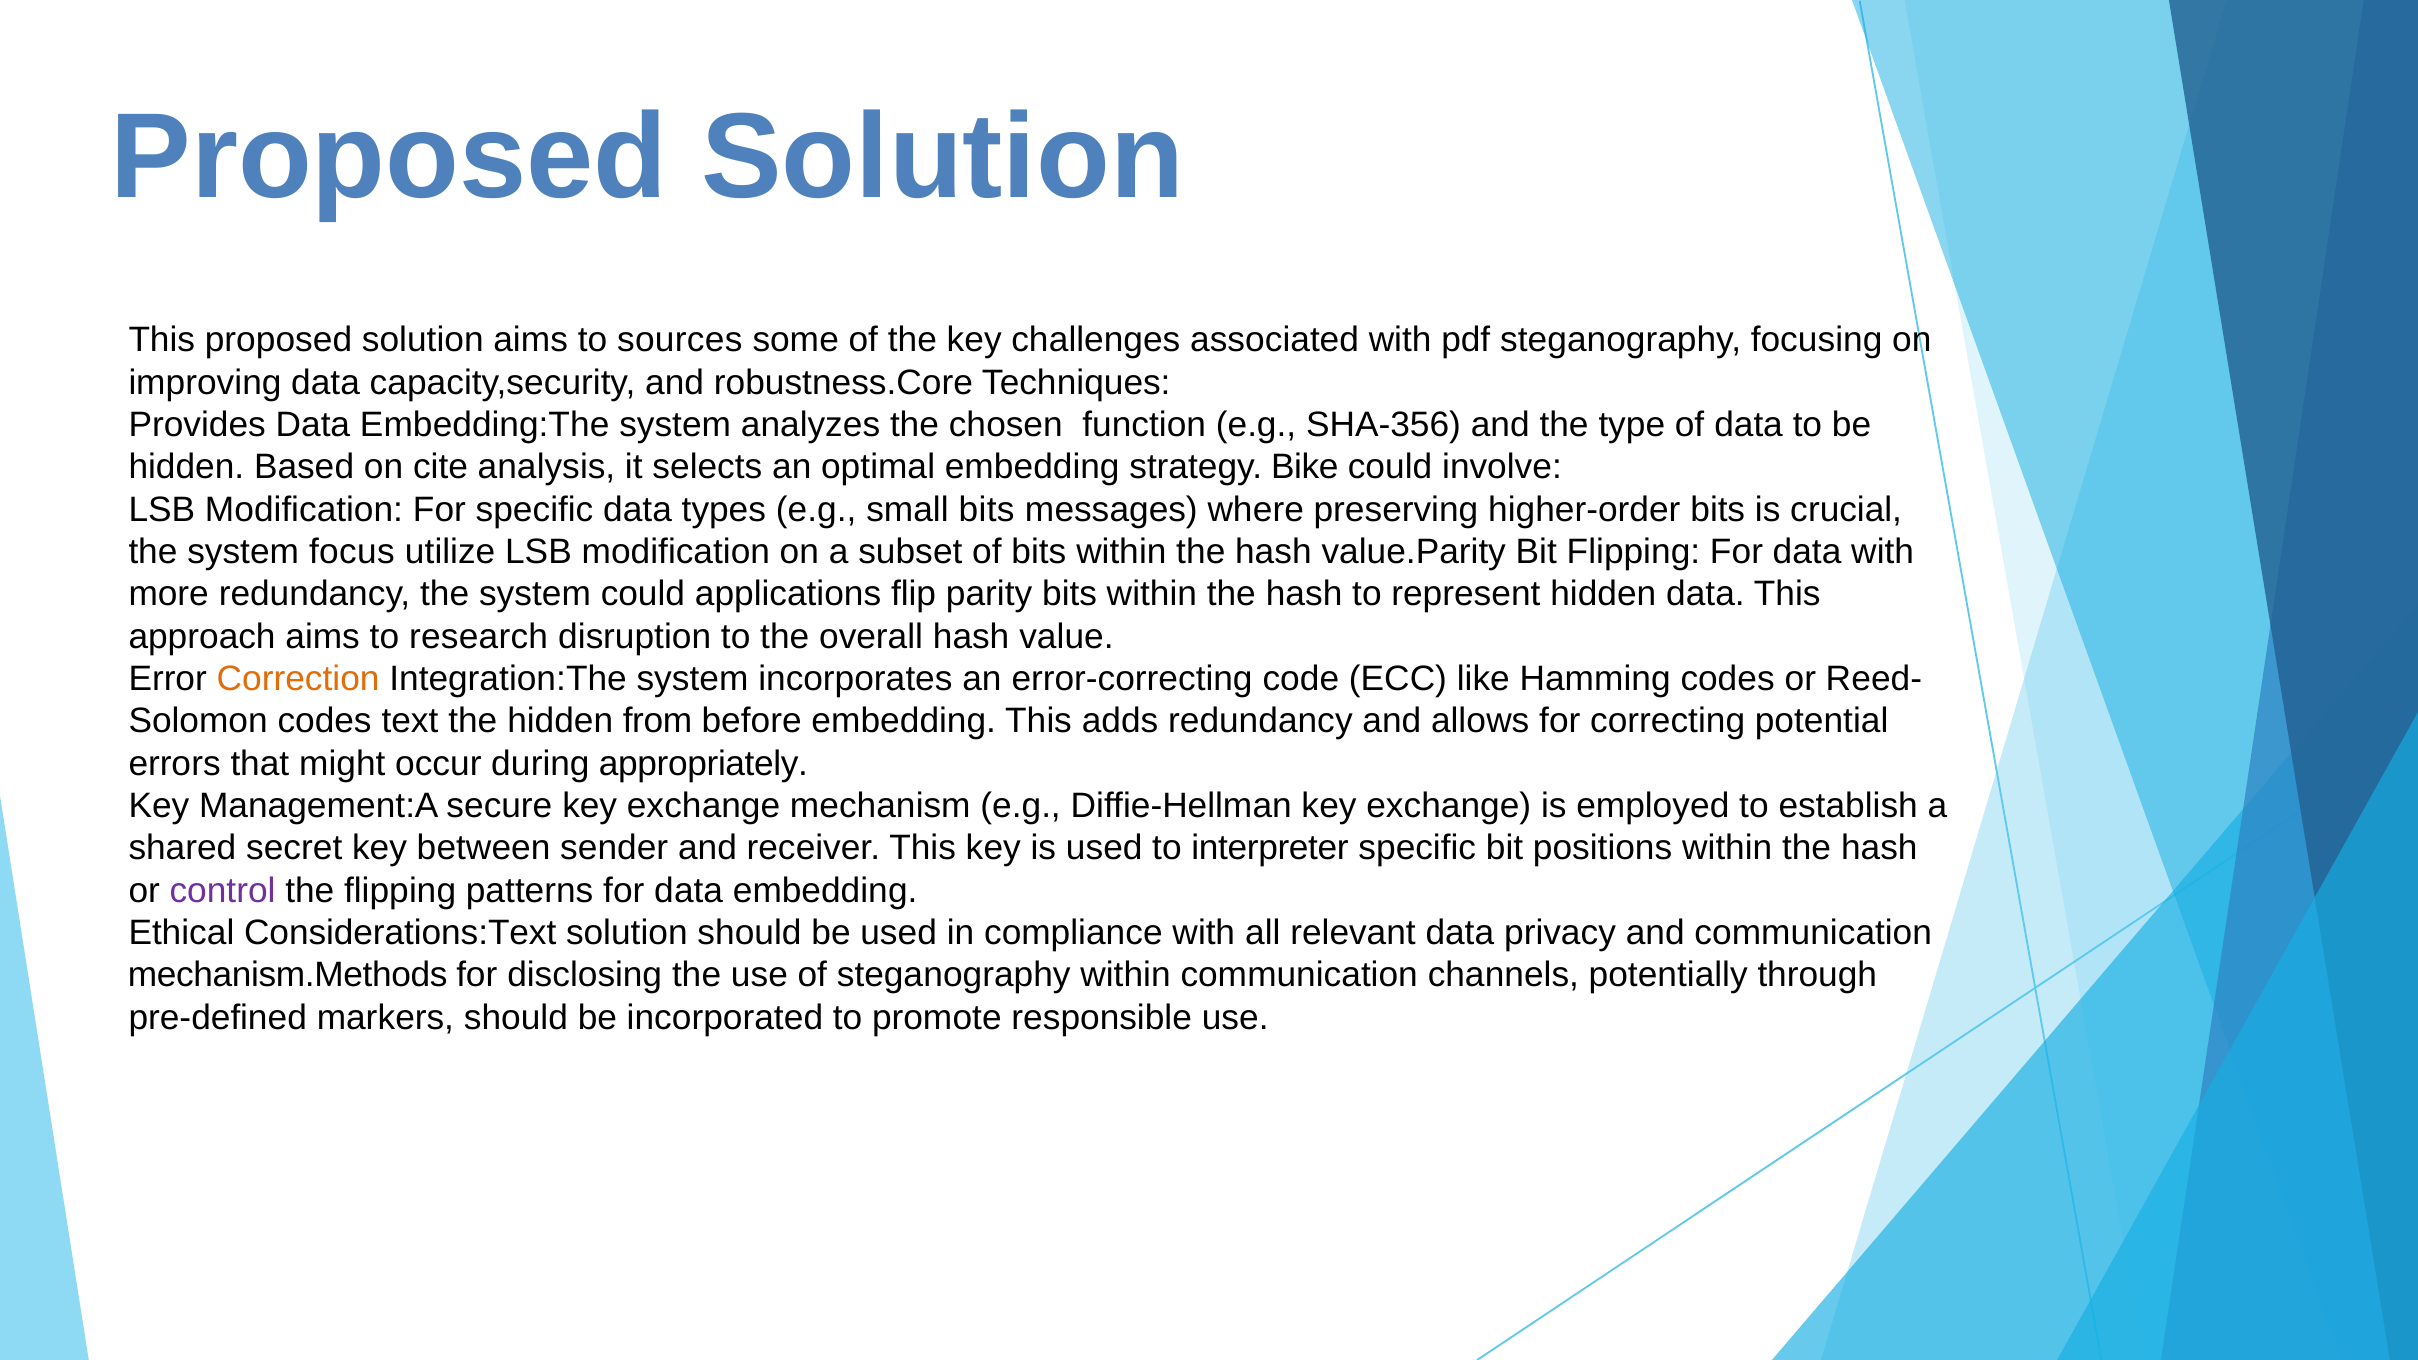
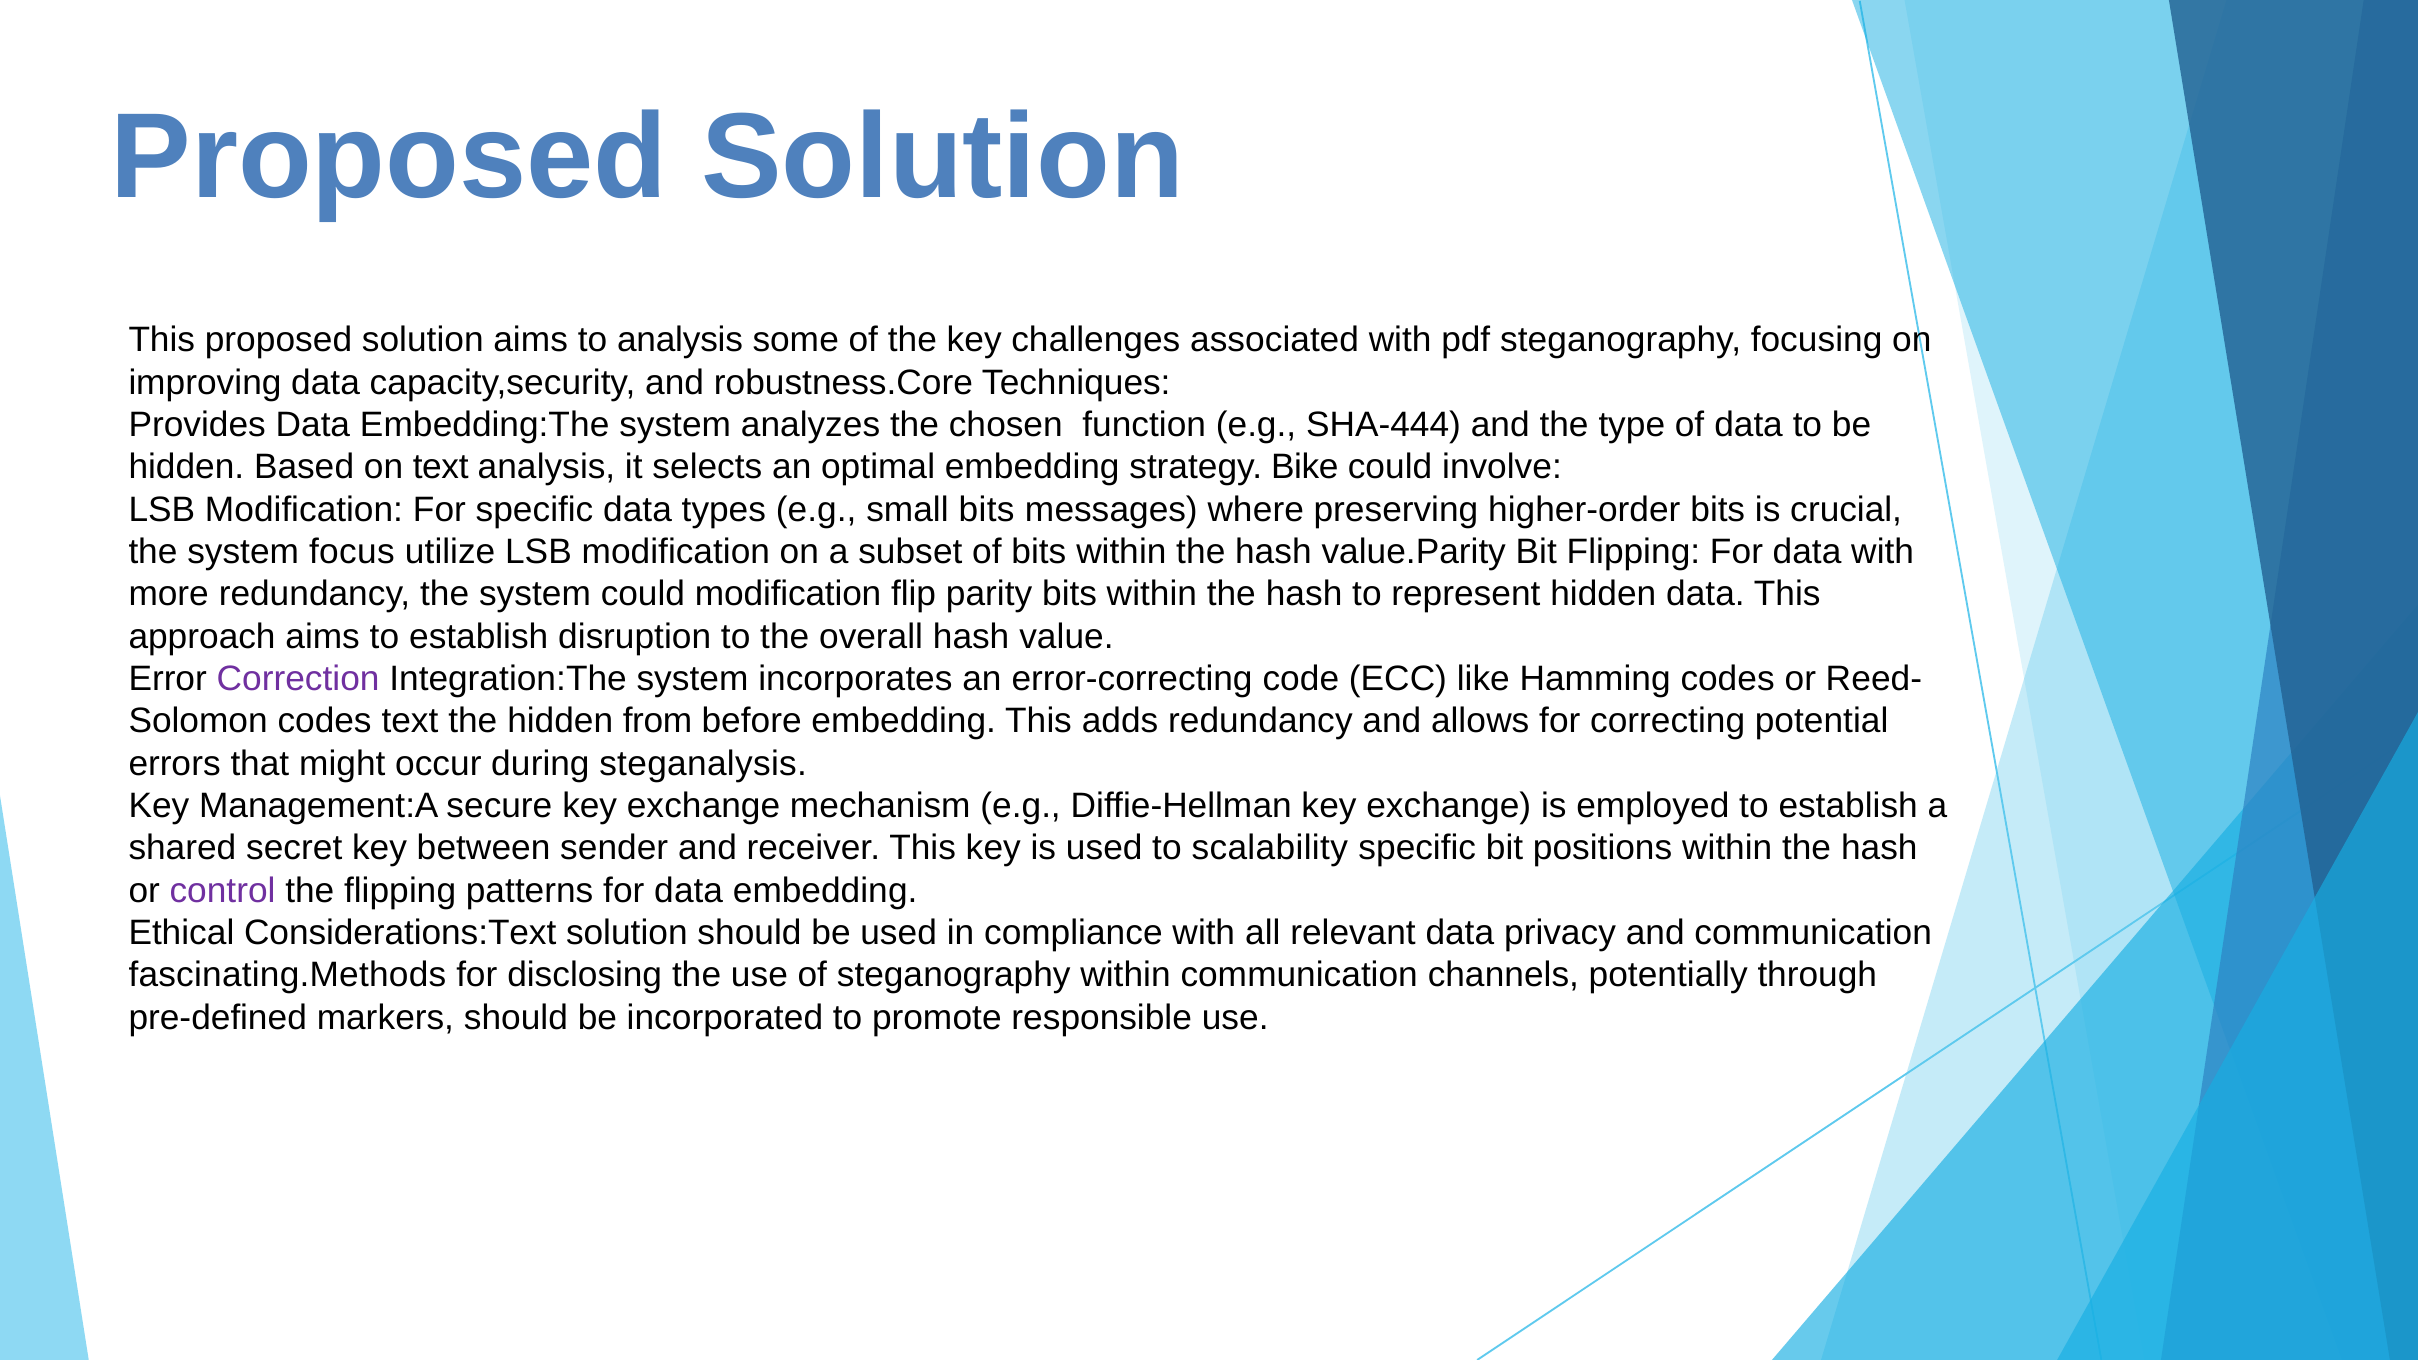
to sources: sources -> analysis
SHA-356: SHA-356 -> SHA-444
on cite: cite -> text
could applications: applications -> modification
aims to research: research -> establish
Correction colour: orange -> purple
appropriately: appropriately -> steganalysis
interpreter: interpreter -> scalability
mechanism.Methods: mechanism.Methods -> fascinating.Methods
